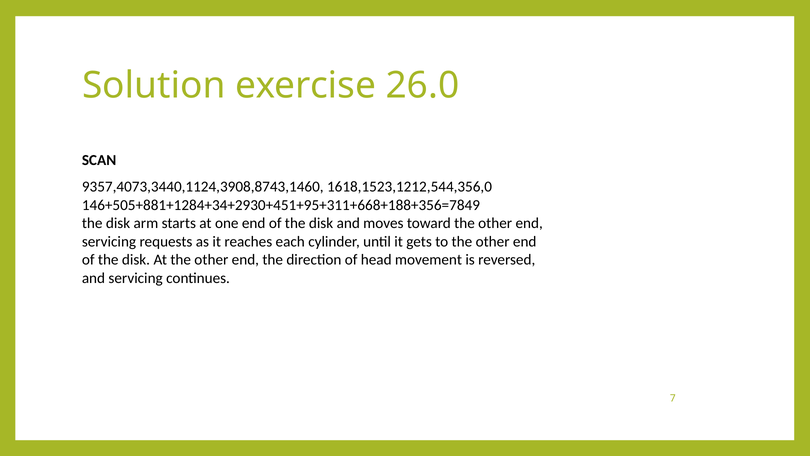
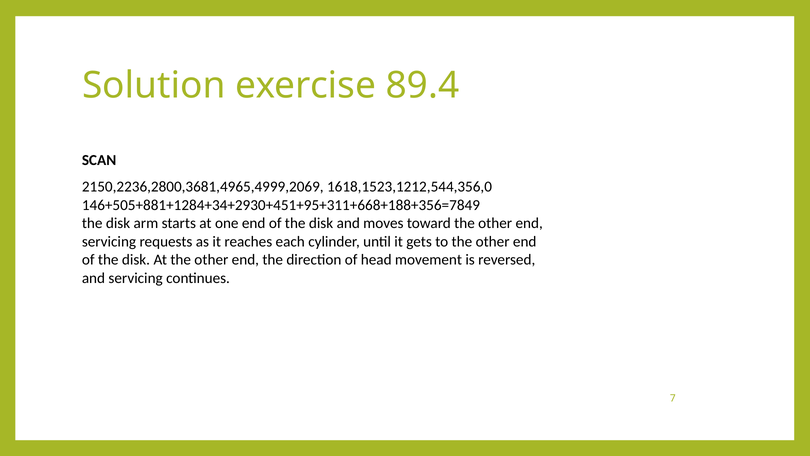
26.0: 26.0 -> 89.4
9357,4073,3440,1124,3908,8743,1460: 9357,4073,3440,1124,3908,8743,1460 -> 2150,2236,2800,3681,4965,4999,2069
